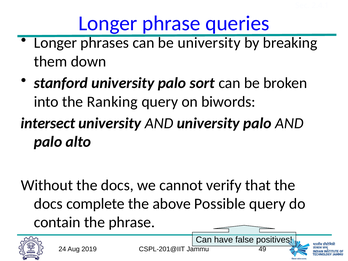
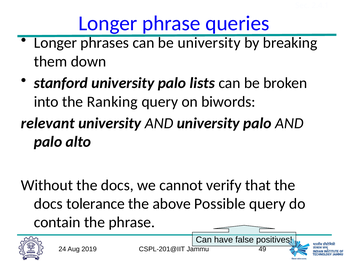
sort: sort -> lists
intersect: intersect -> relevant
complete: complete -> tolerance
